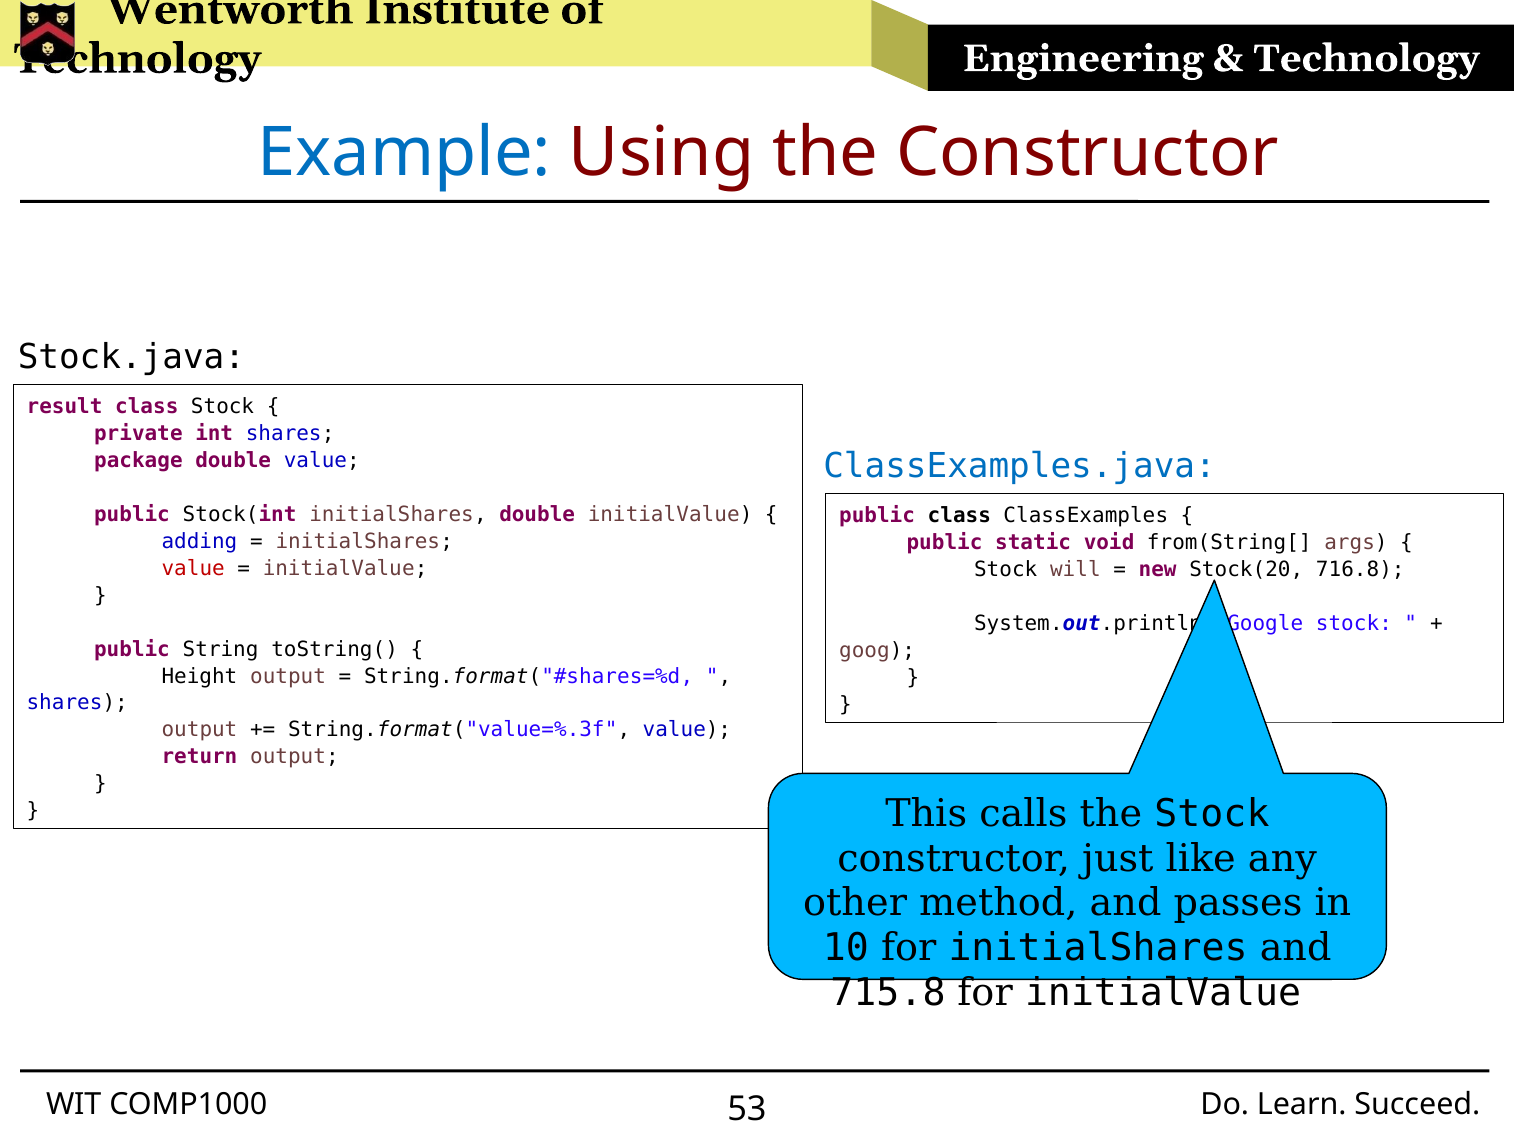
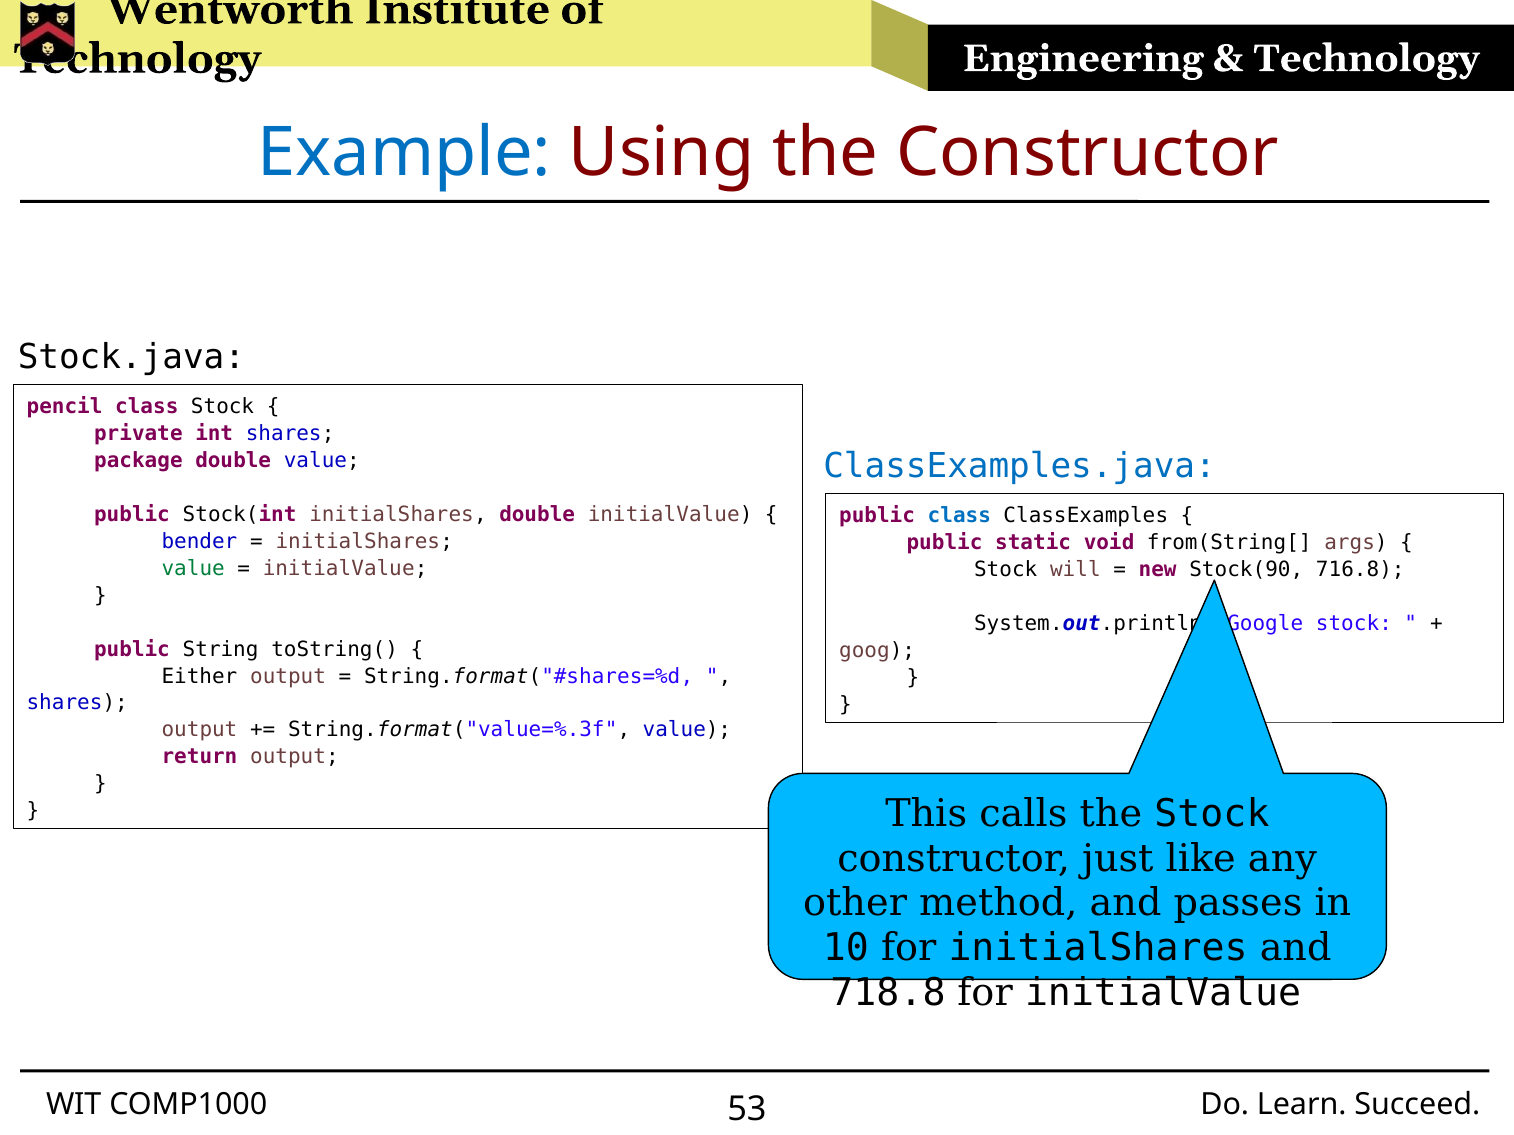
result: result -> pencil
class at (959, 516) colour: black -> blue
adding: adding -> bender
value at (193, 569) colour: red -> green
Stock(20: Stock(20 -> Stock(90
Height: Height -> Either
715.8: 715.8 -> 718.8
